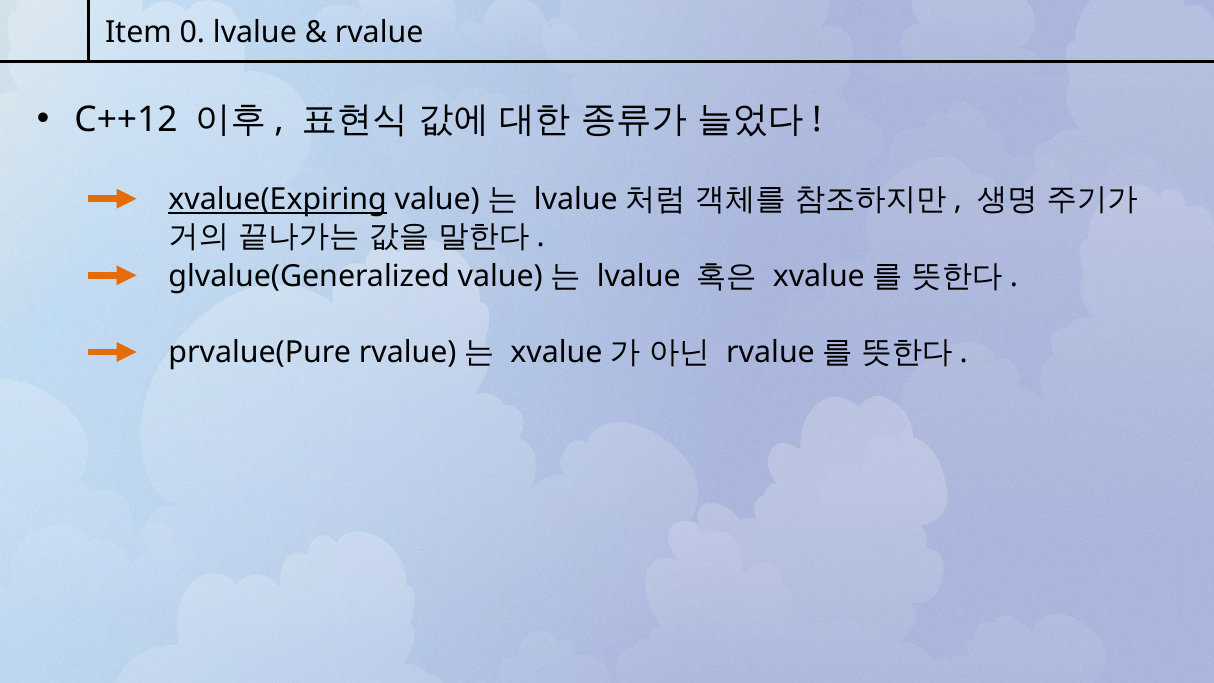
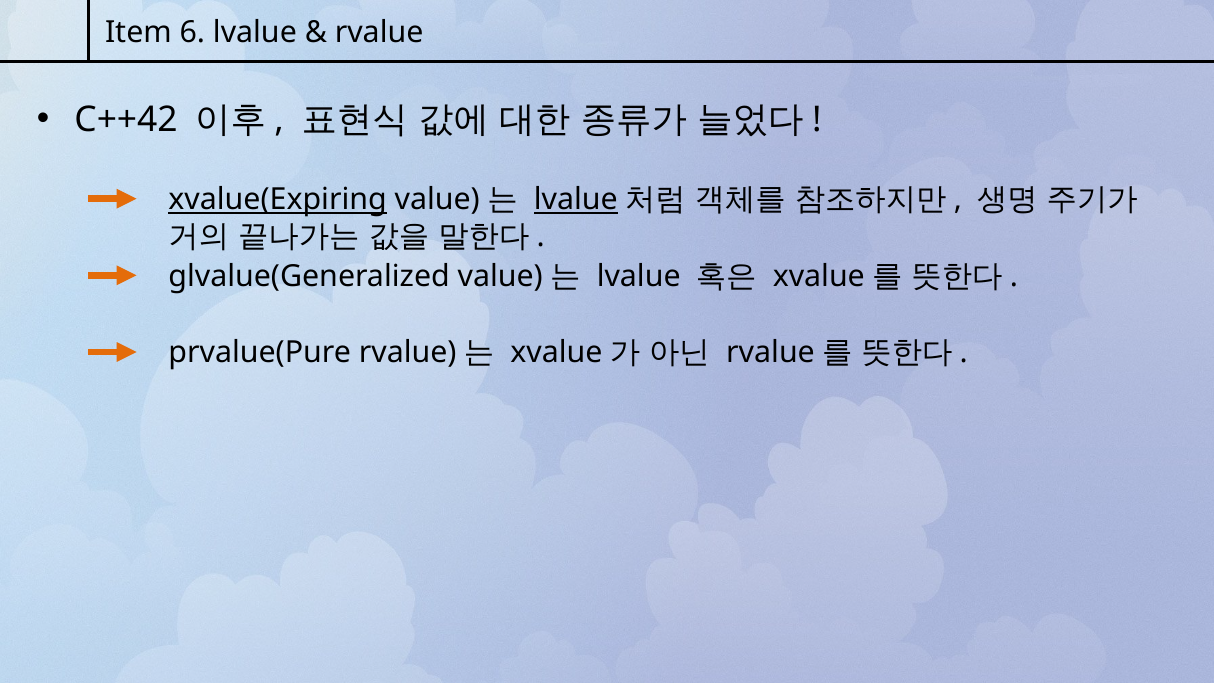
0: 0 -> 6
C++12: C++12 -> C++42
lvalue at (576, 200) underline: none -> present
